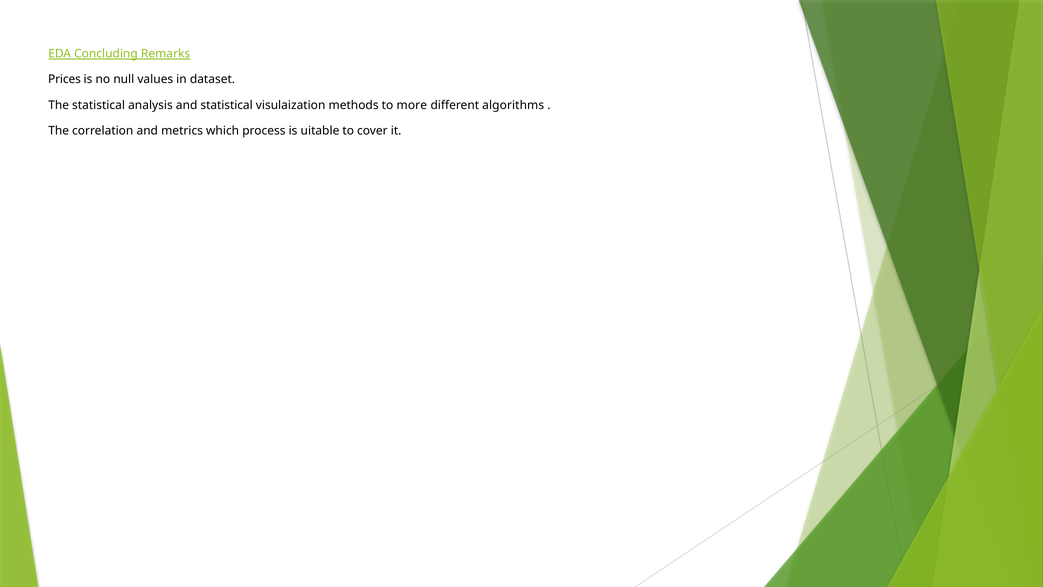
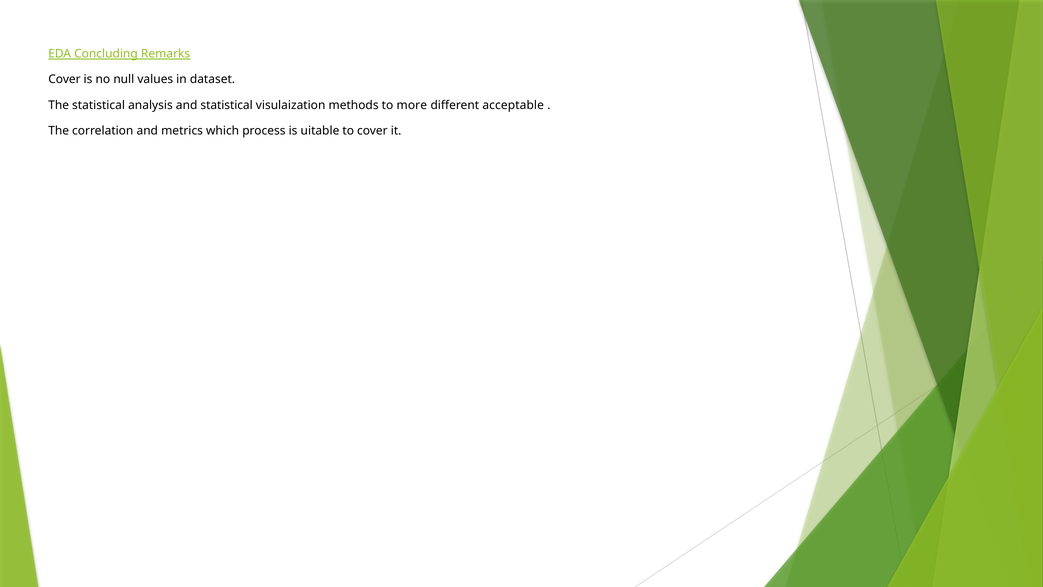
Prices at (64, 79): Prices -> Cover
algorithms: algorithms -> acceptable
